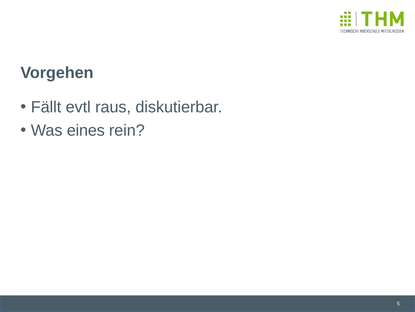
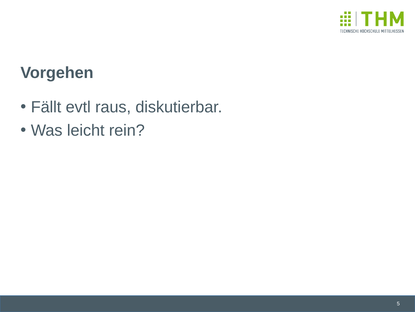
eines: eines -> leicht
